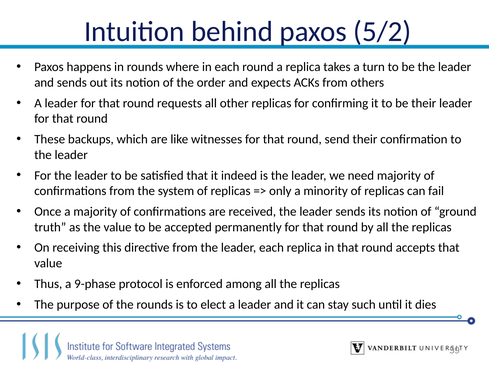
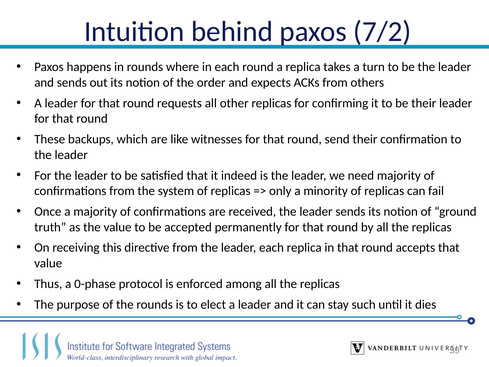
5/2: 5/2 -> 7/2
9-phase: 9-phase -> 0-phase
